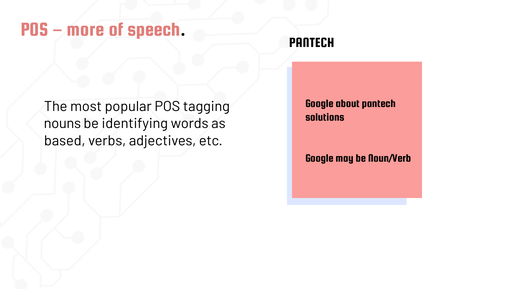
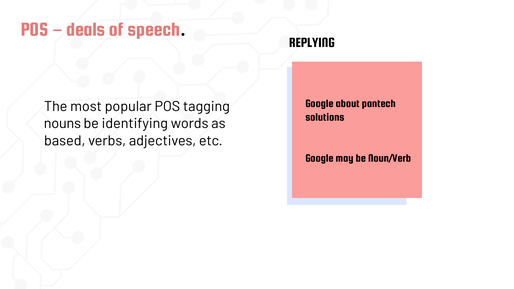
more: more -> deals
PANTECH at (312, 43): PANTECH -> REPLYING
